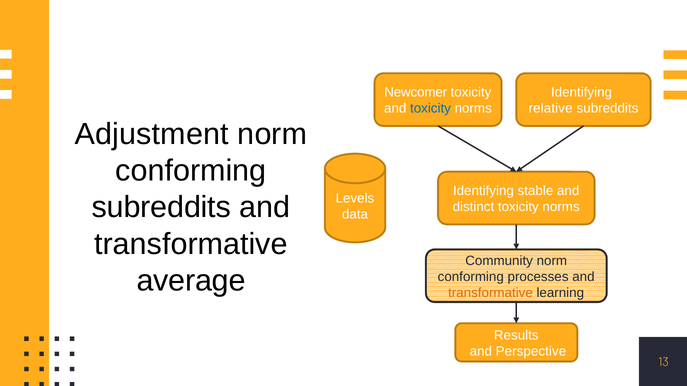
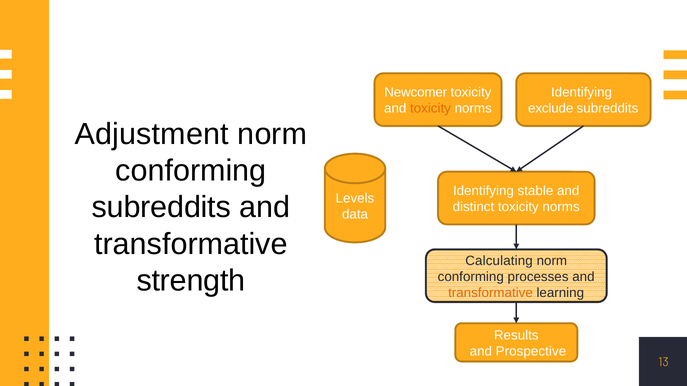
toxicity at (430, 109) colour: blue -> orange
relative: relative -> exclude
Community: Community -> Calculating
average: average -> strength
Perspective: Perspective -> Prospective
